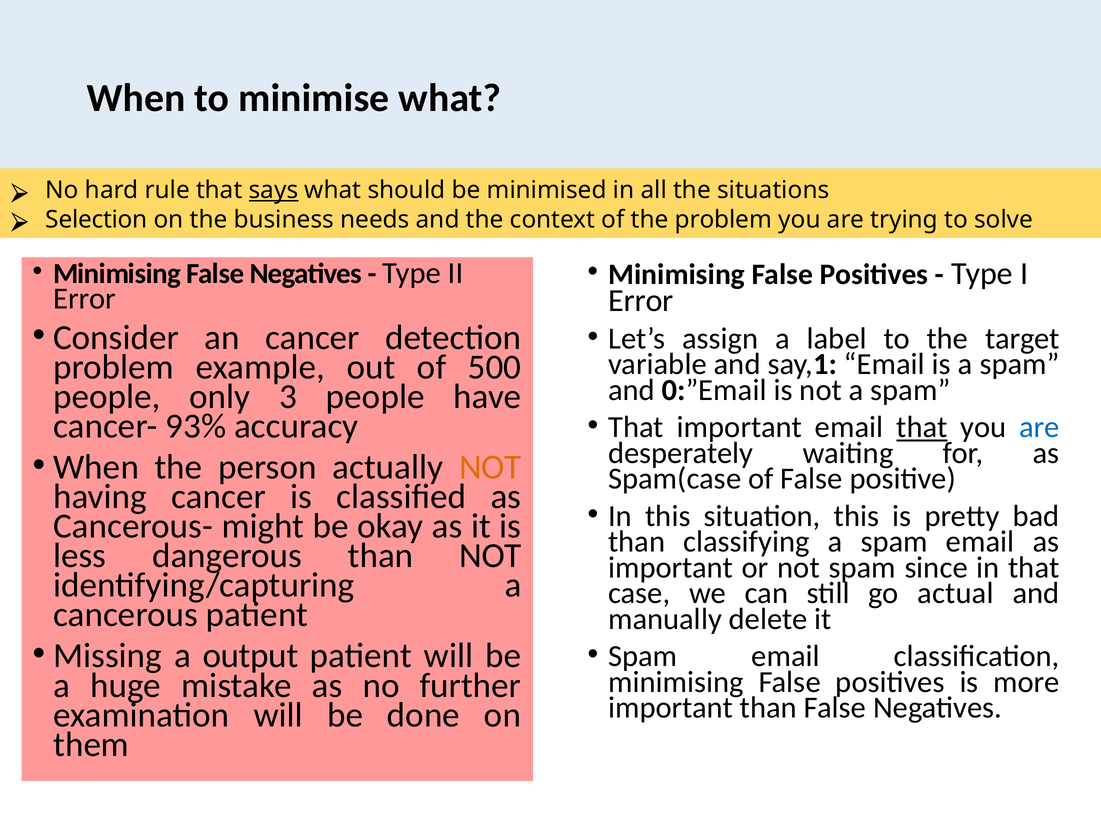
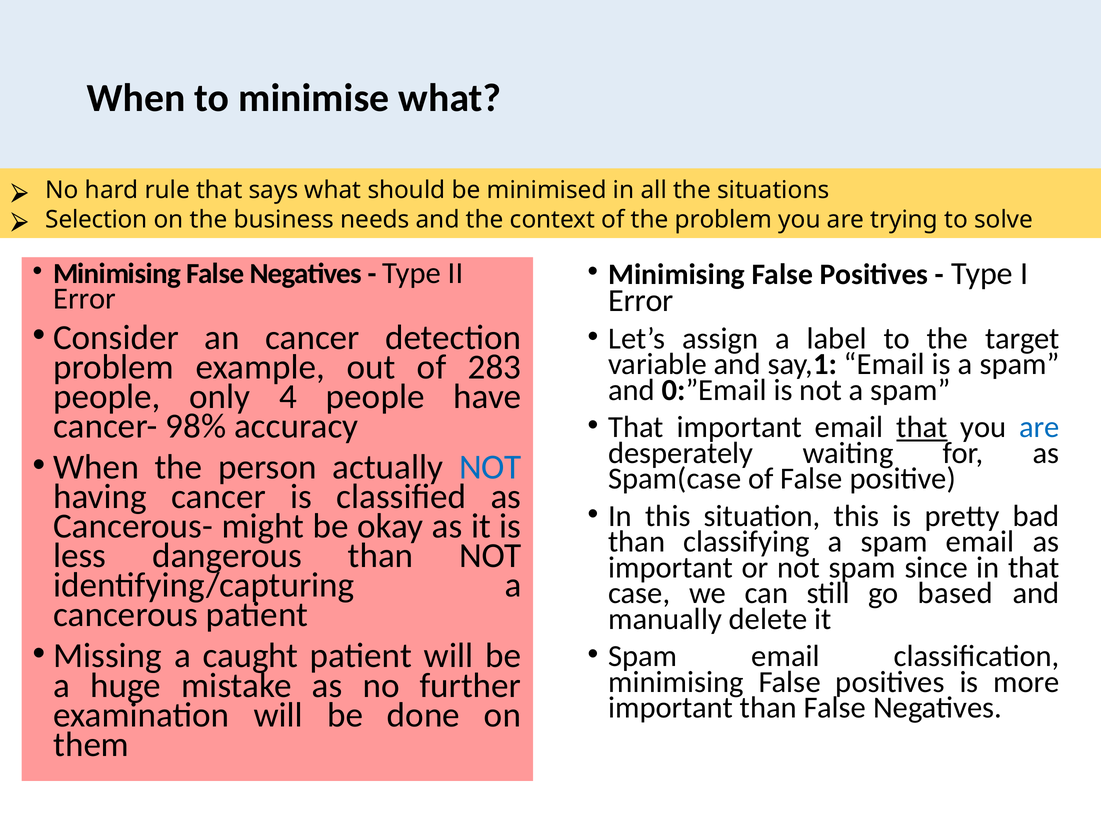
says underline: present -> none
500: 500 -> 283
3: 3 -> 4
93%: 93% -> 98%
NOT at (490, 467) colour: orange -> blue
actual: actual -> based
output: output -> caught
